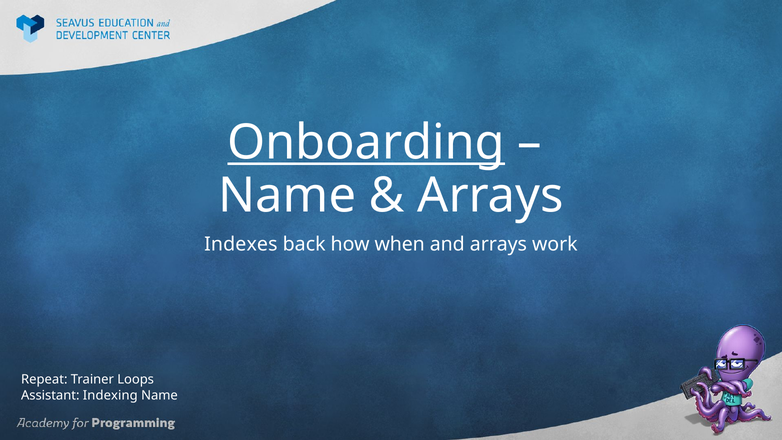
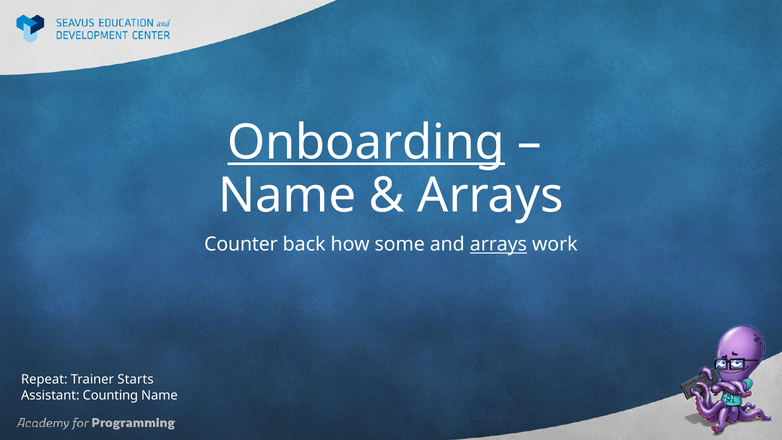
Indexes: Indexes -> Counter
when: when -> some
arrays at (498, 244) underline: none -> present
Loops: Loops -> Starts
Indexing: Indexing -> Counting
